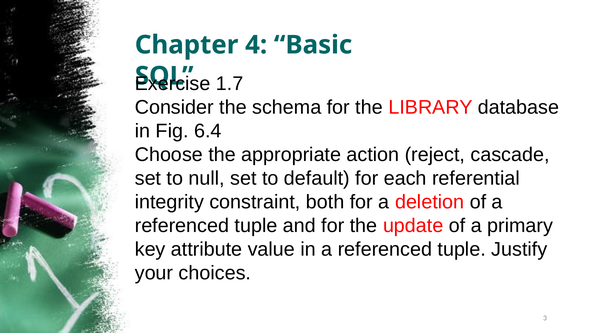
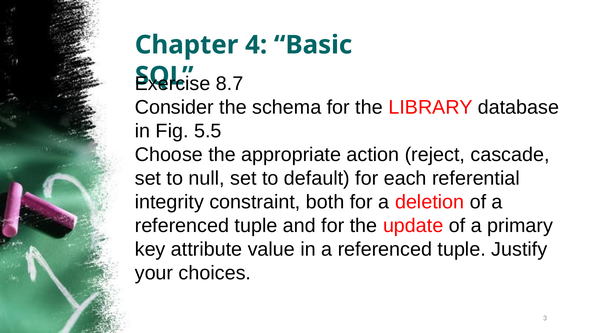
1.7: 1.7 -> 8.7
6.4: 6.4 -> 5.5
